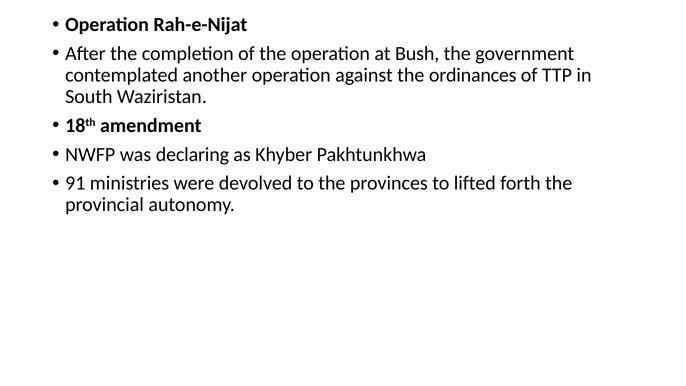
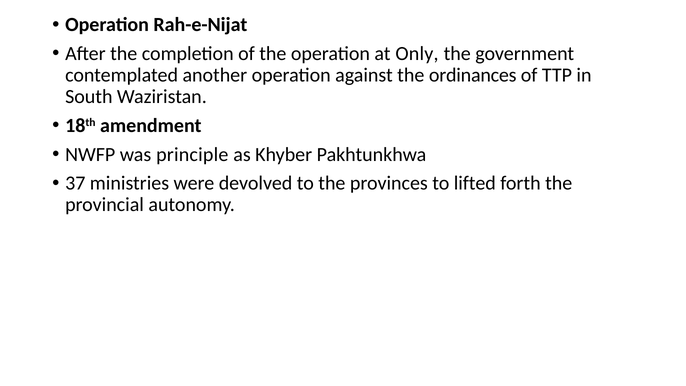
Bush: Bush -> Only
declaring: declaring -> principle
91: 91 -> 37
